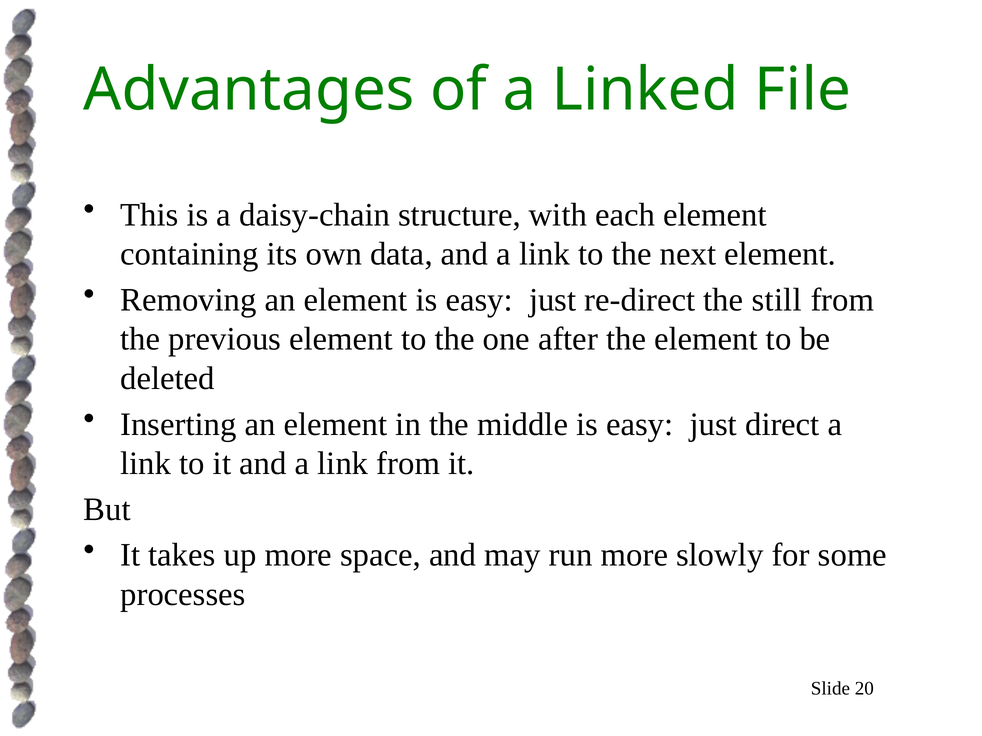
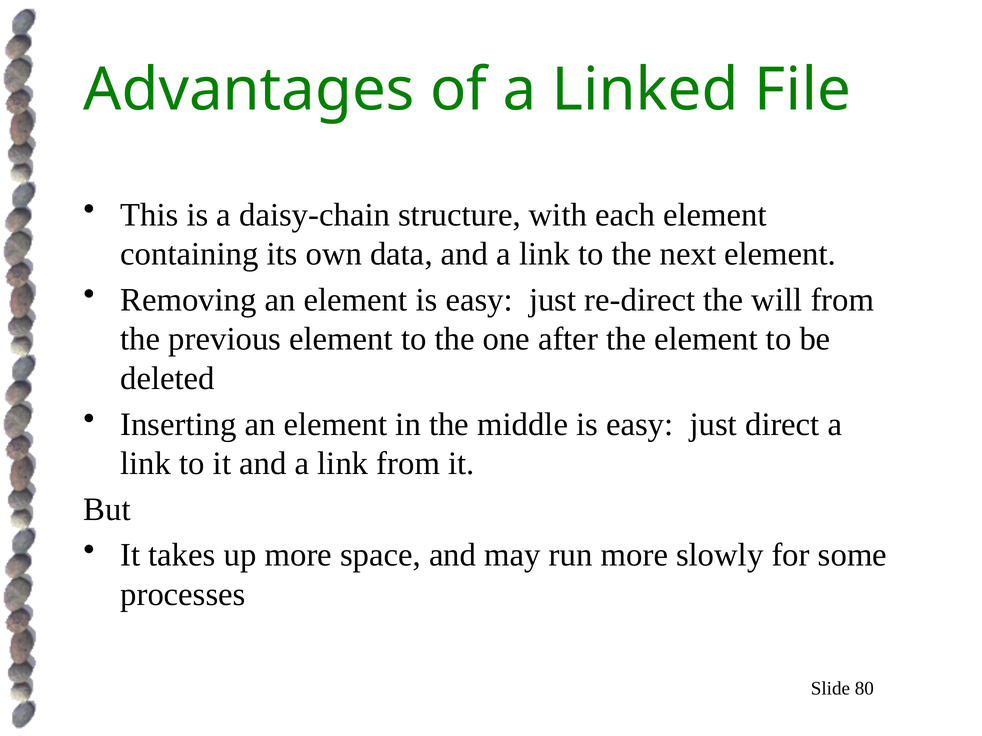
still: still -> will
20: 20 -> 80
